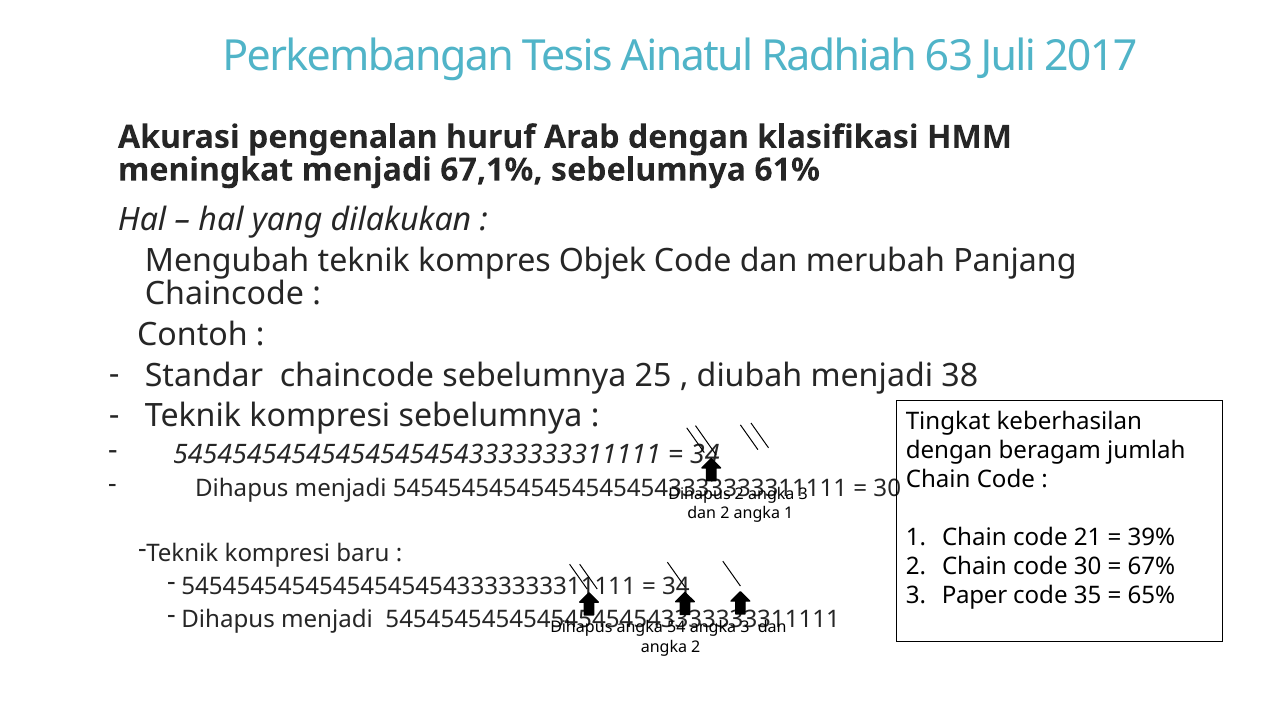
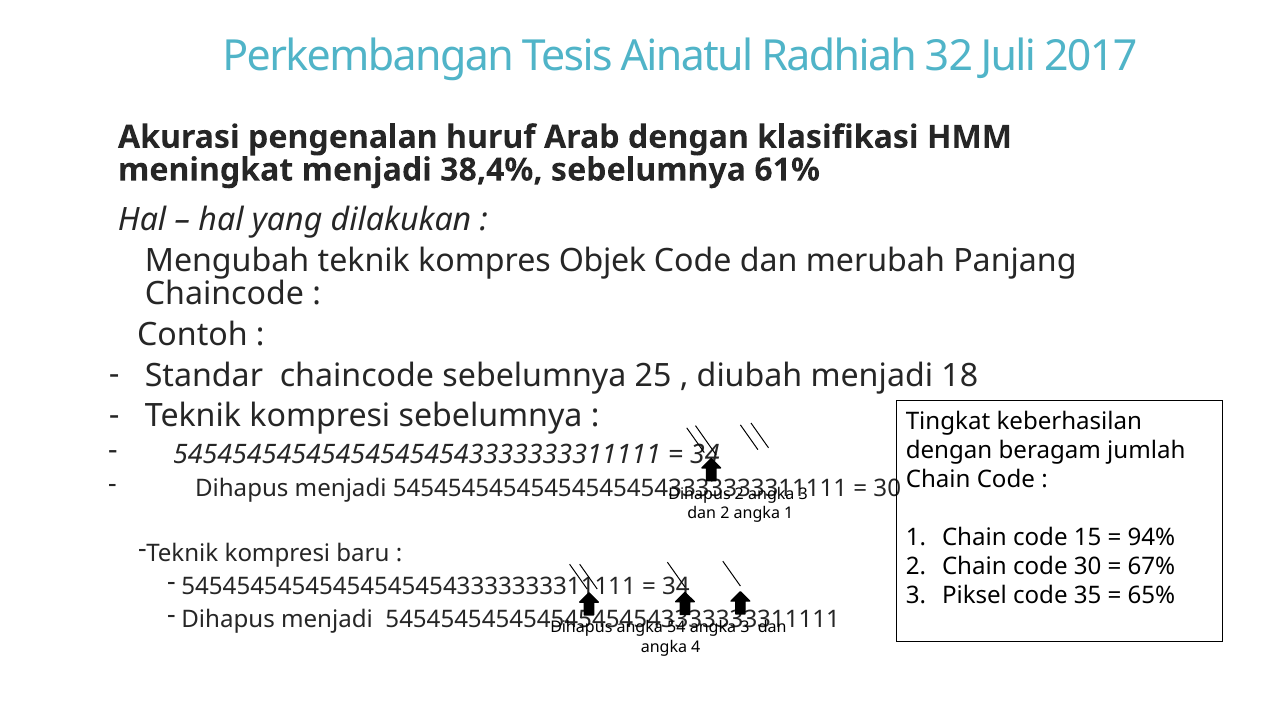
63: 63 -> 32
67,1%: 67,1% -> 38,4%
38: 38 -> 18
21: 21 -> 15
39%: 39% -> 94%
Paper: Paper -> Piksel
angka 2: 2 -> 4
